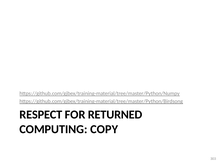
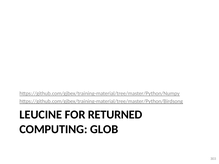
RESPECT: RESPECT -> LEUCINE
COPY: COPY -> GLOB
